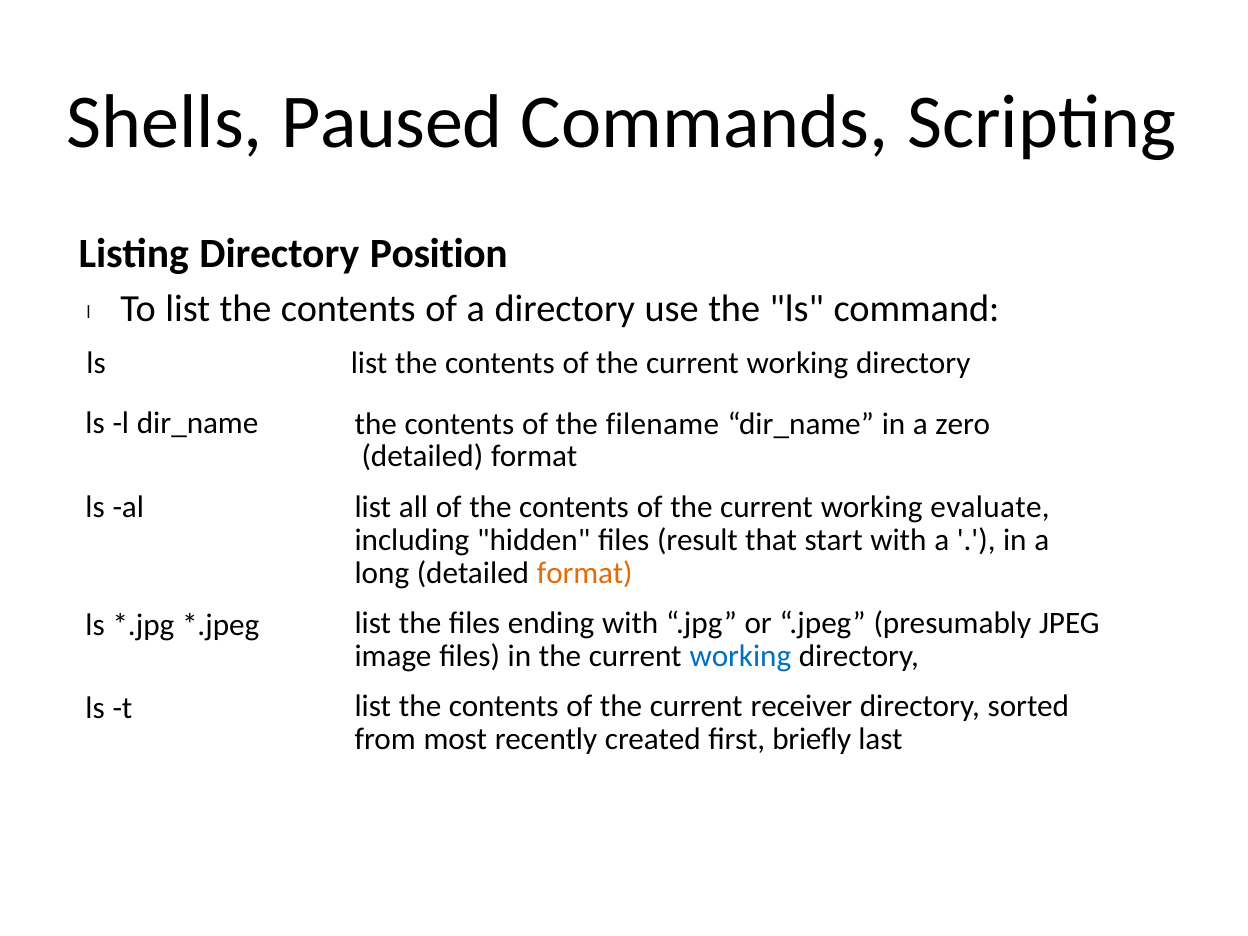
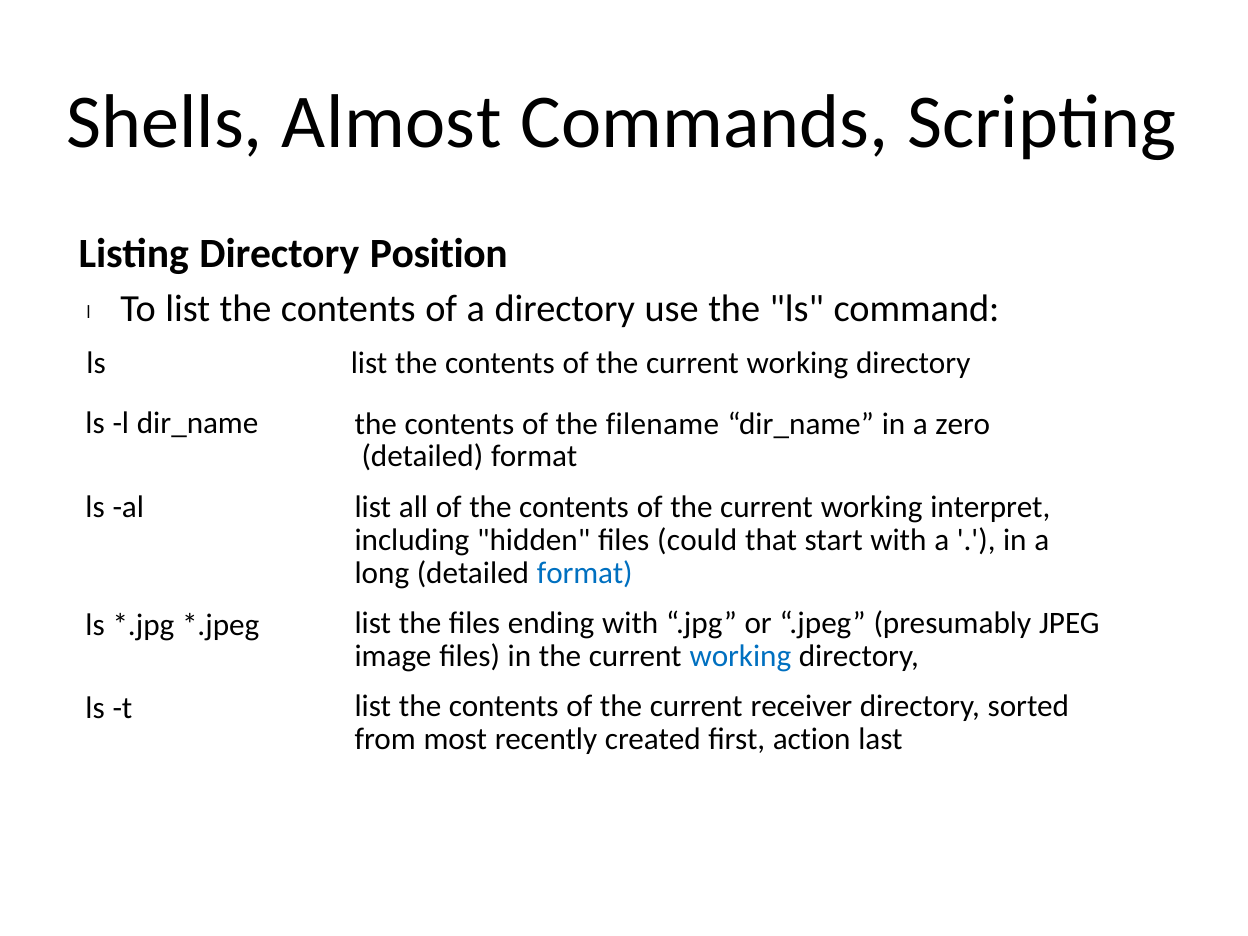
Paused: Paused -> Almost
evaluate: evaluate -> interpret
result: result -> could
format at (585, 573) colour: orange -> blue
briefly: briefly -> action
